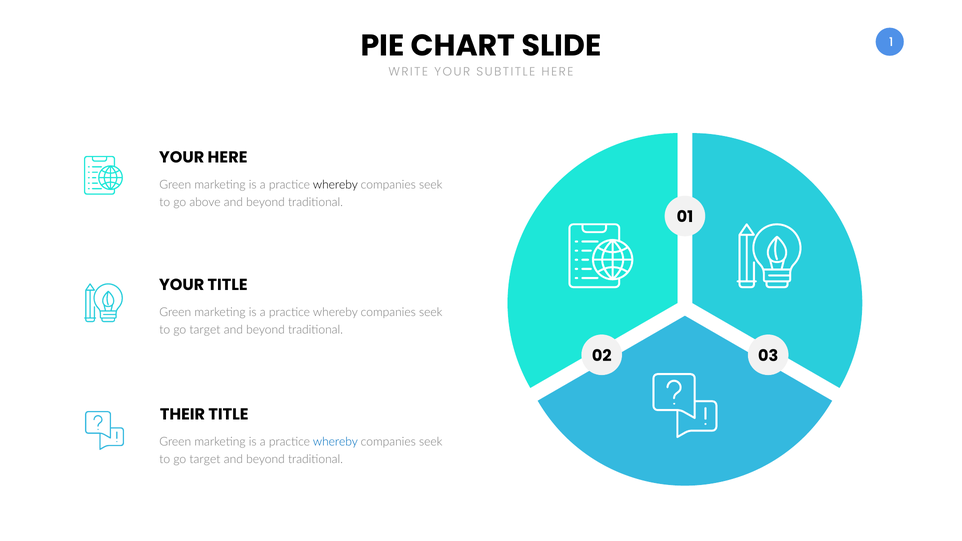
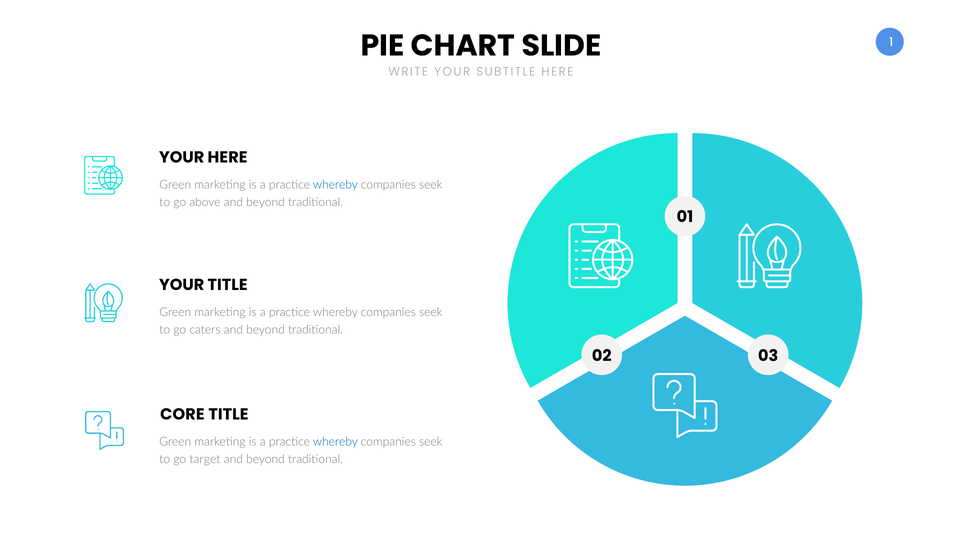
whereby at (335, 185) colour: black -> blue
target at (205, 330): target -> caters
THEIR: THEIR -> CORE
